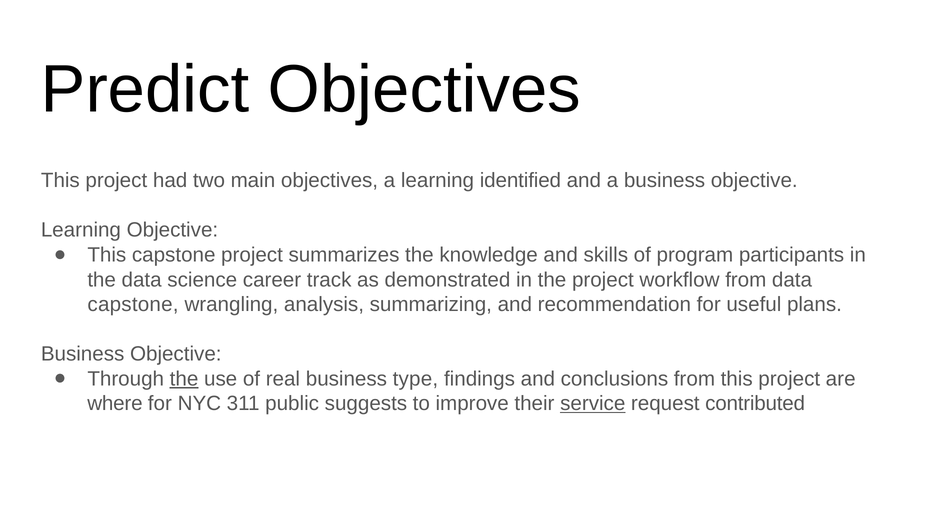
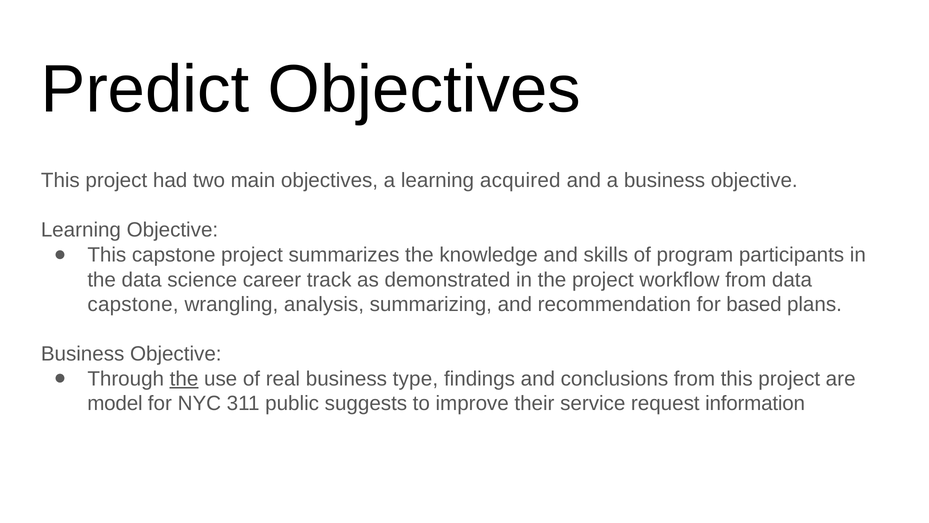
identified: identified -> acquired
useful: useful -> based
where: where -> model
service underline: present -> none
contributed: contributed -> information
